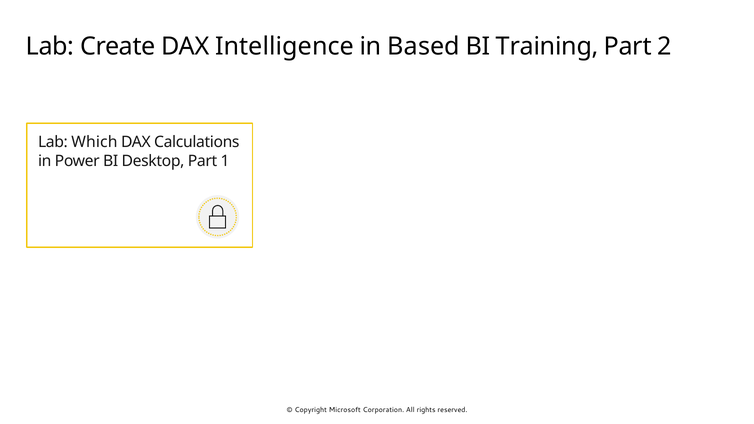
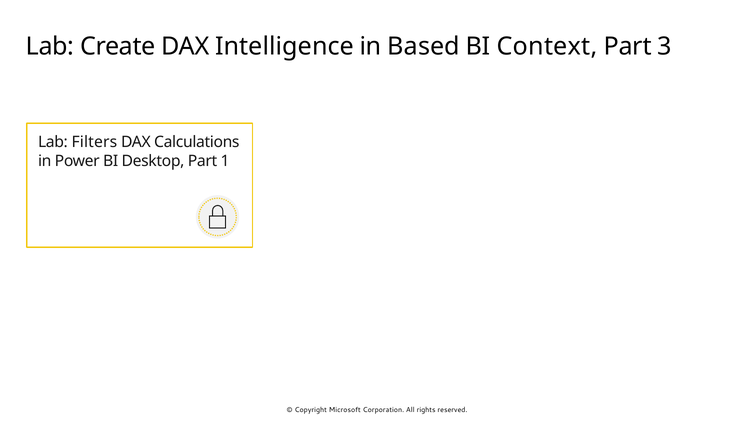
Training: Training -> Context
2: 2 -> 3
Which: Which -> Filters
